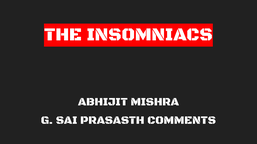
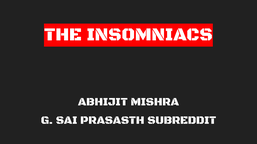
COMMENTS: COMMENTS -> SUBREDDIT
